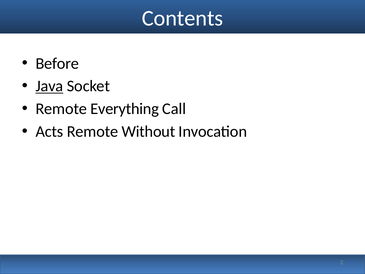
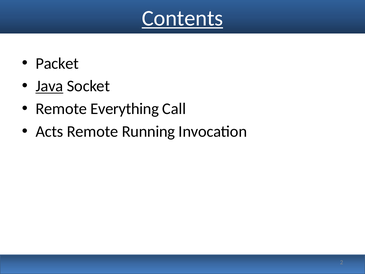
Contents underline: none -> present
Before: Before -> Packet
Without: Without -> Running
